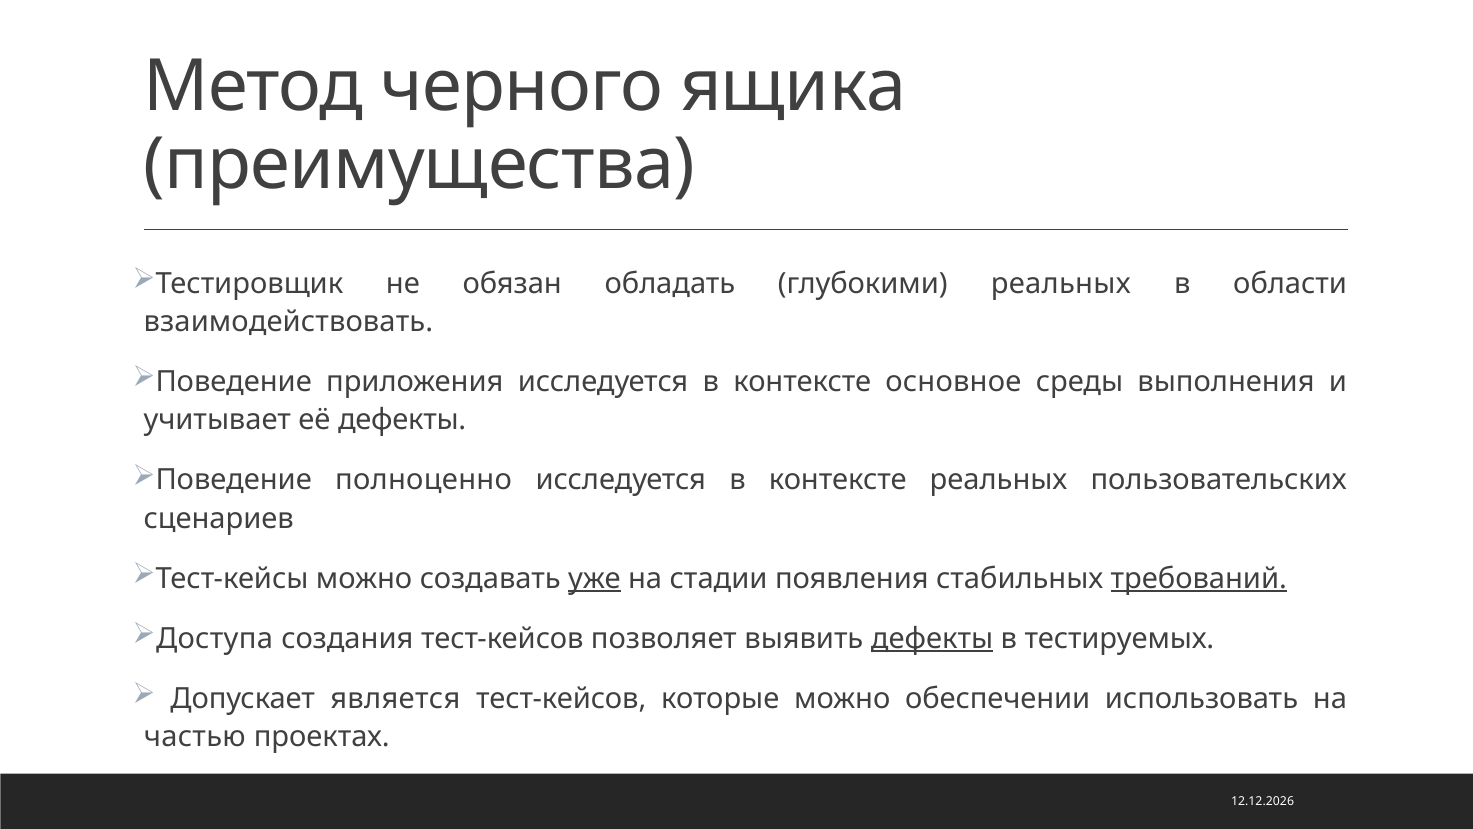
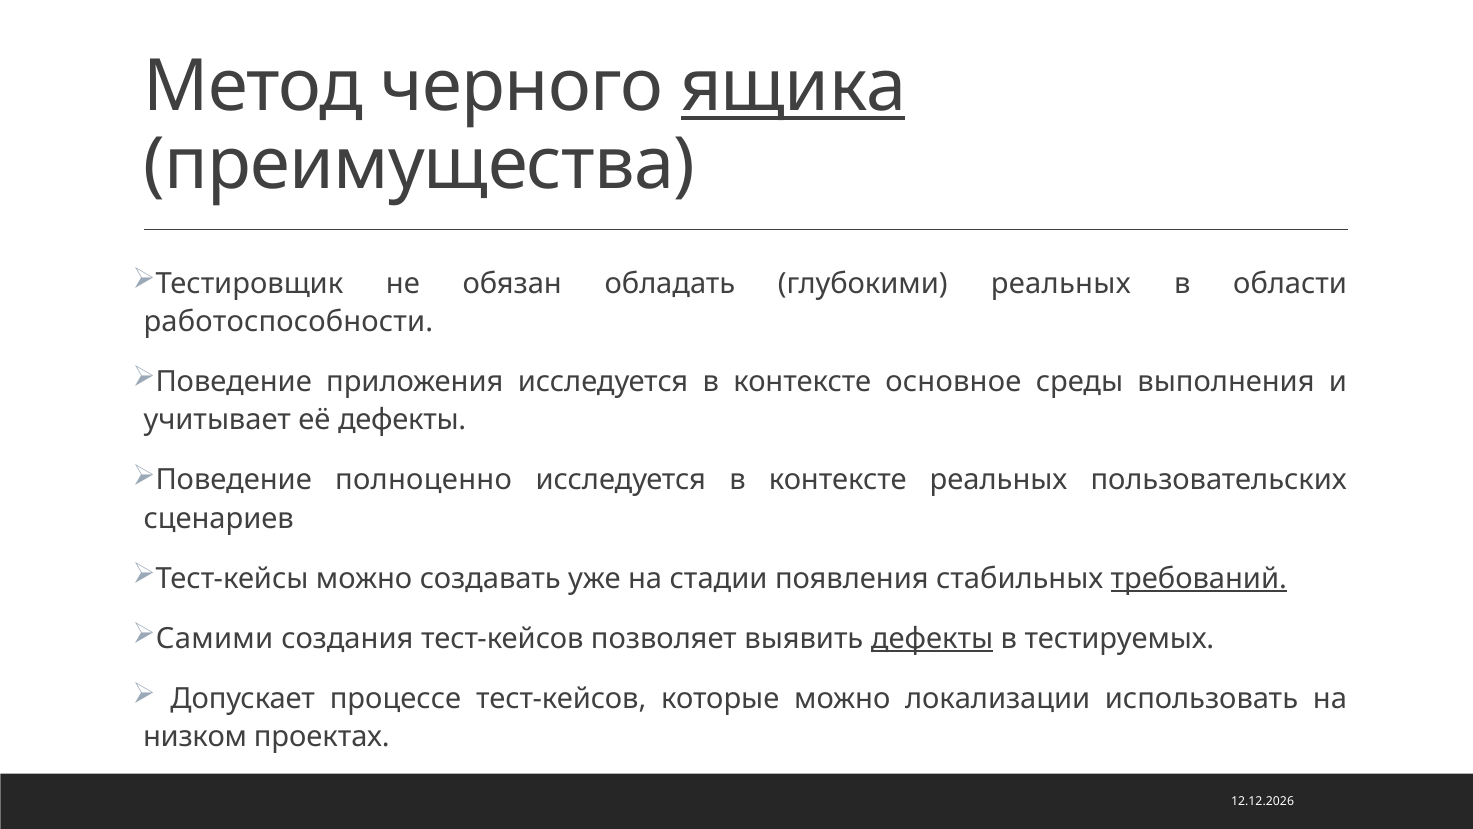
ящика underline: none -> present
взаимодействовать: взаимодействовать -> работоспособности
уже underline: present -> none
Доступа: Доступа -> Самими
является: является -> процессе
обеспечении: обеспечении -> локализации
частью: частью -> низком
